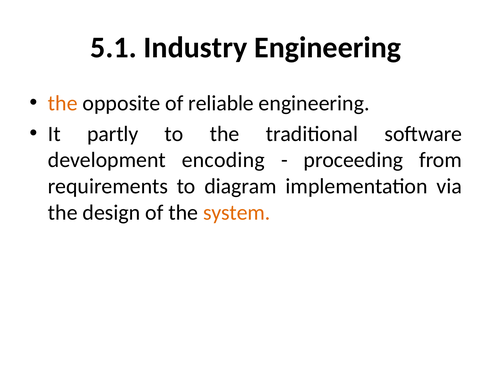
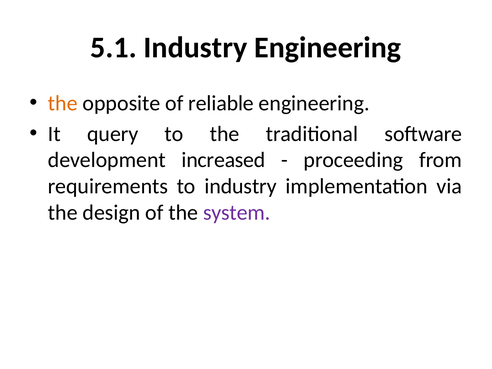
partly: partly -> query
encoding: encoding -> increased
to diagram: diagram -> industry
system colour: orange -> purple
